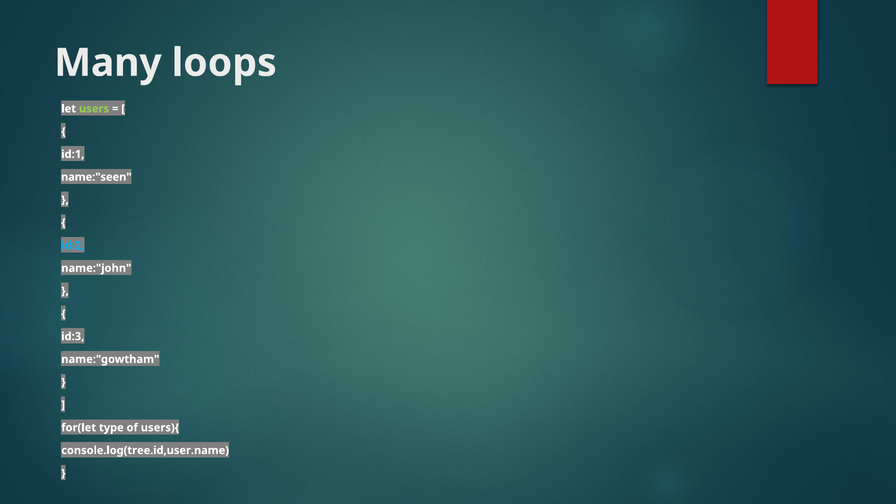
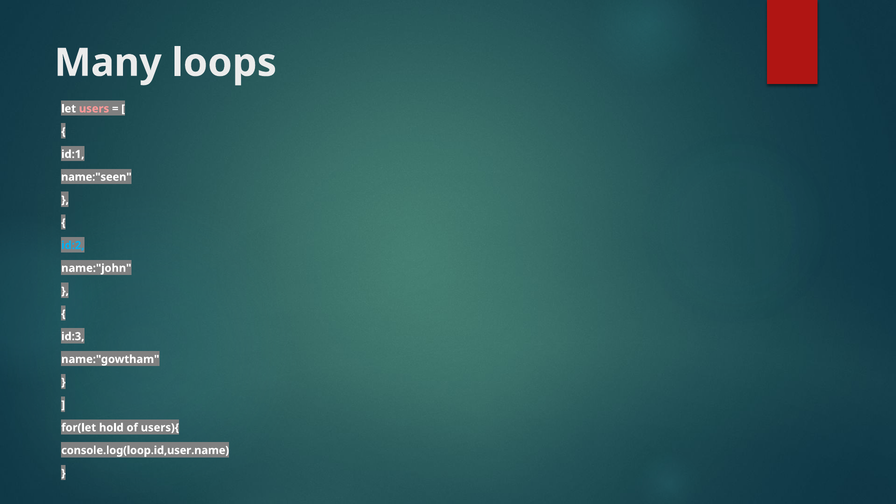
users colour: light green -> pink
type: type -> hold
console.log(tree.id,user.name: console.log(tree.id,user.name -> console.log(loop.id,user.name
